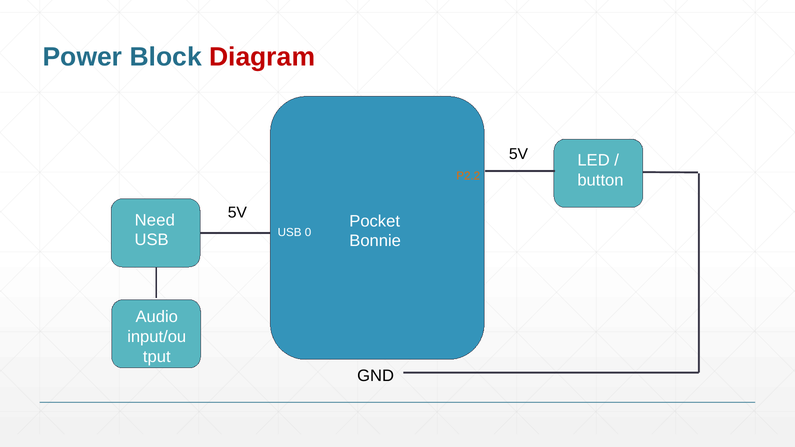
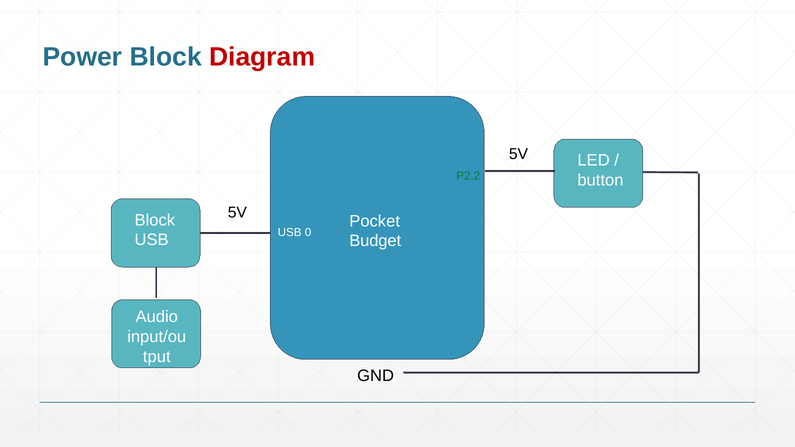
P2.2 colour: orange -> green
Need at (155, 220): Need -> Block
Bonnie: Bonnie -> Budget
